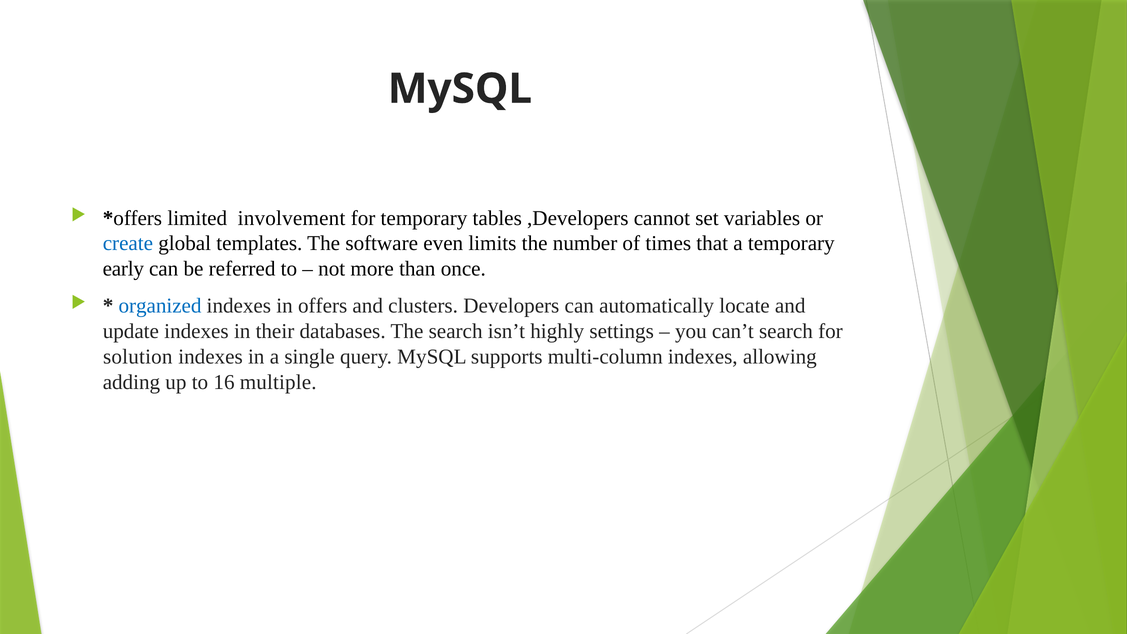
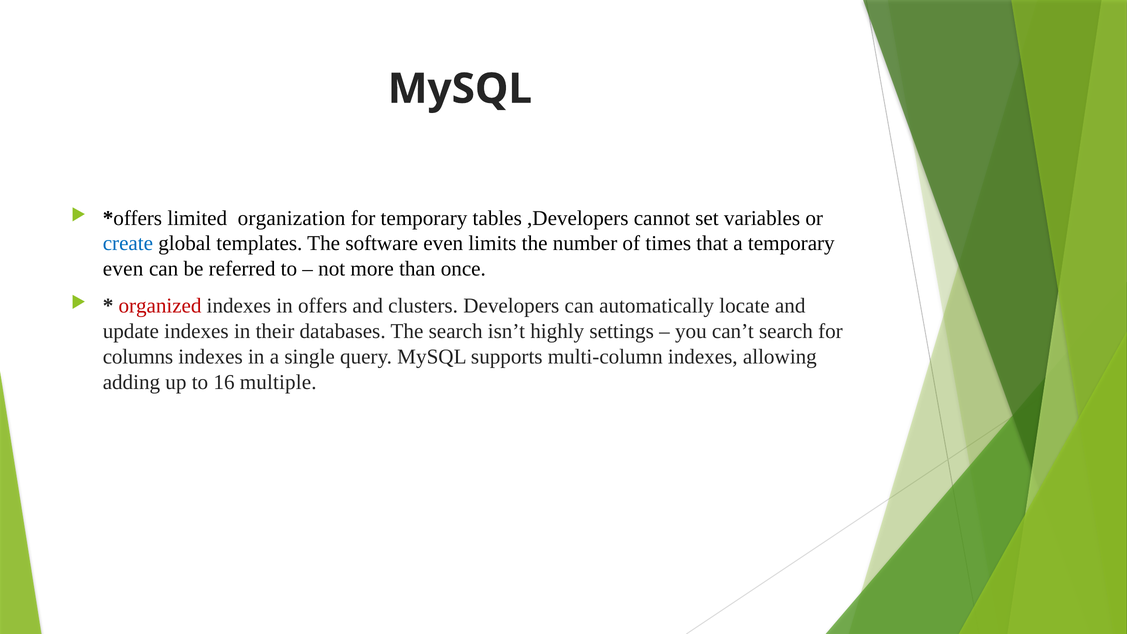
involvement: involvement -> organization
early at (123, 269): early -> even
organized colour: blue -> red
solution: solution -> columns
